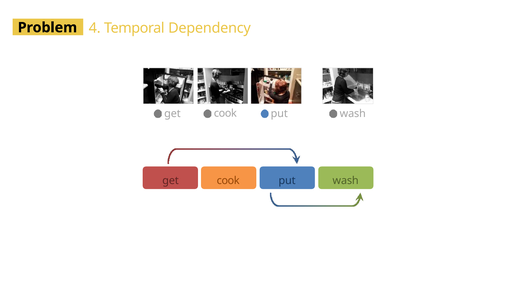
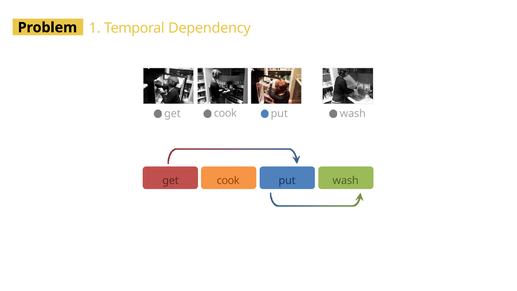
4: 4 -> 1
